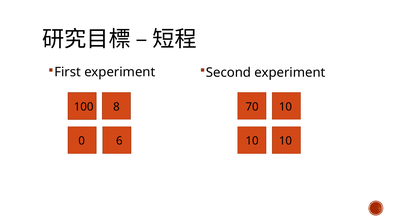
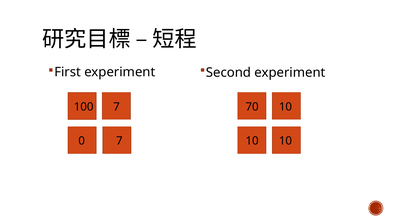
100 8: 8 -> 7
0 6: 6 -> 7
